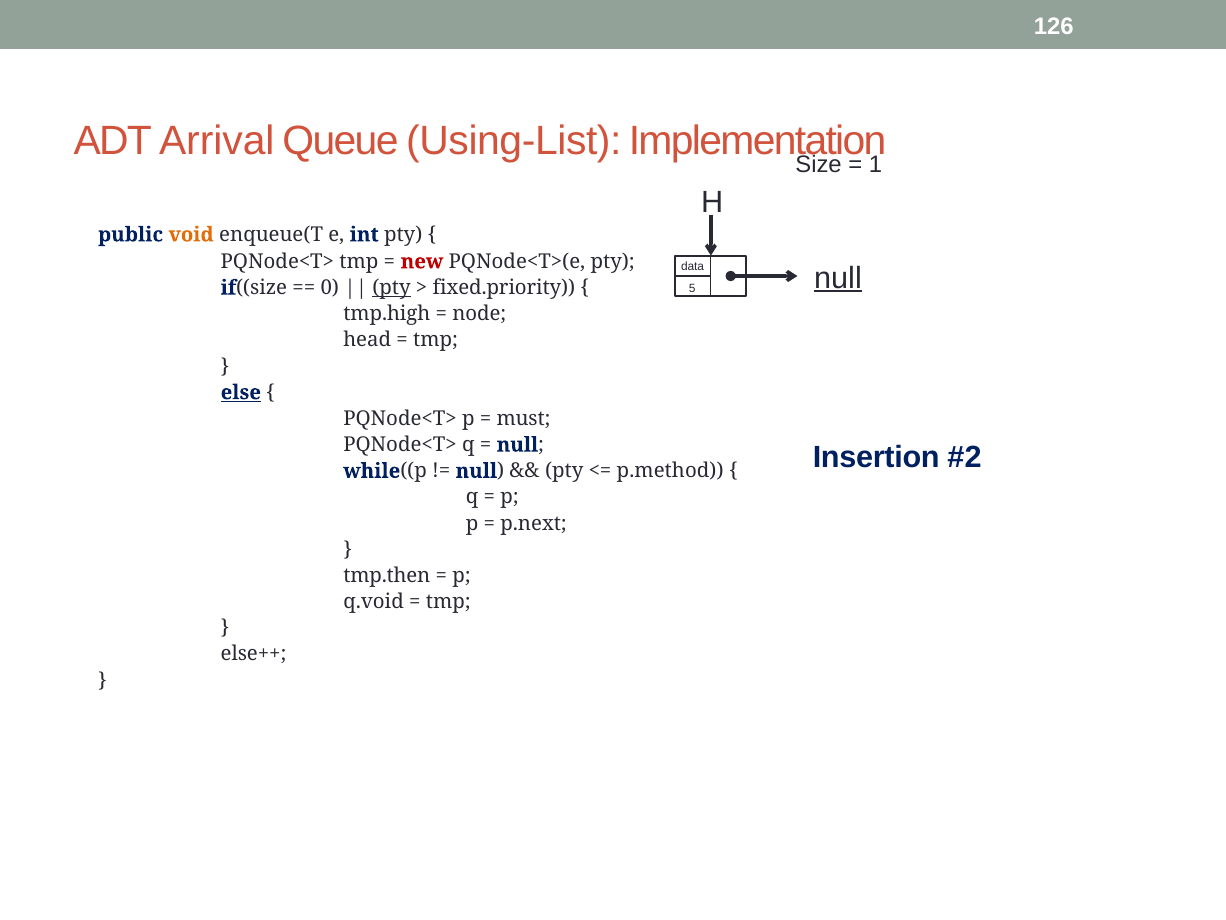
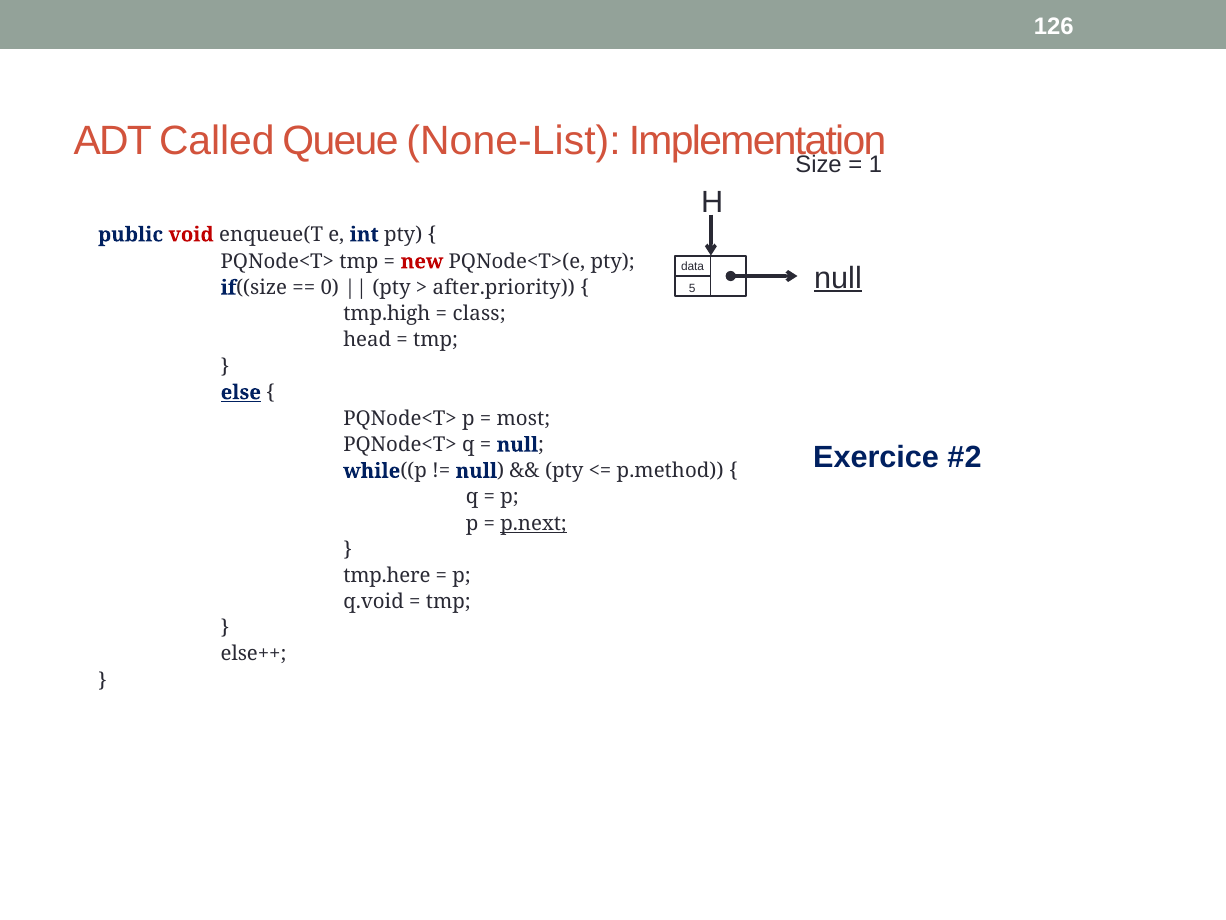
Arrival: Arrival -> Called
Using-List: Using-List -> None-List
void colour: orange -> red
pty at (392, 288) underline: present -> none
fixed.priority: fixed.priority -> after.priority
node: node -> class
must: must -> most
Insertion: Insertion -> Exercice
p.next underline: none -> present
tmp.then: tmp.then -> tmp.here
